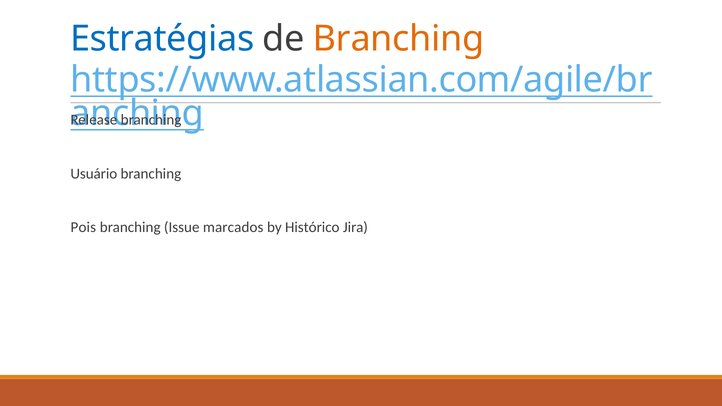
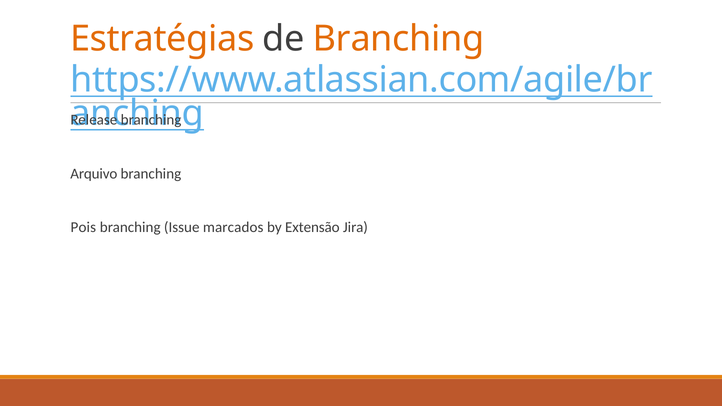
Estratégias colour: blue -> orange
Usuário: Usuário -> Arquivo
Histórico: Histórico -> Extensão
